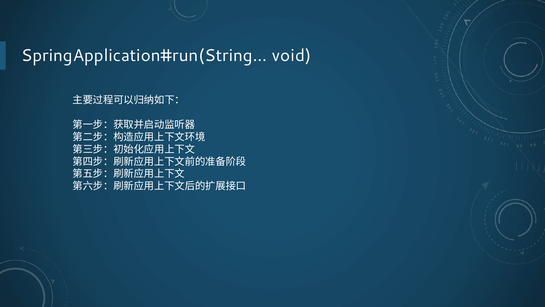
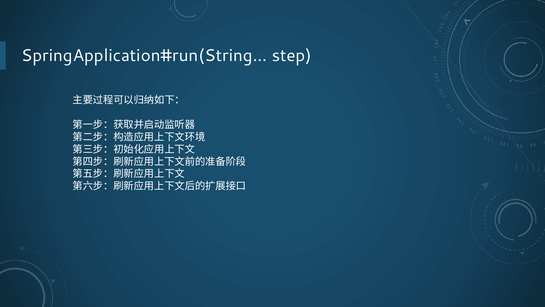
void: void -> step
